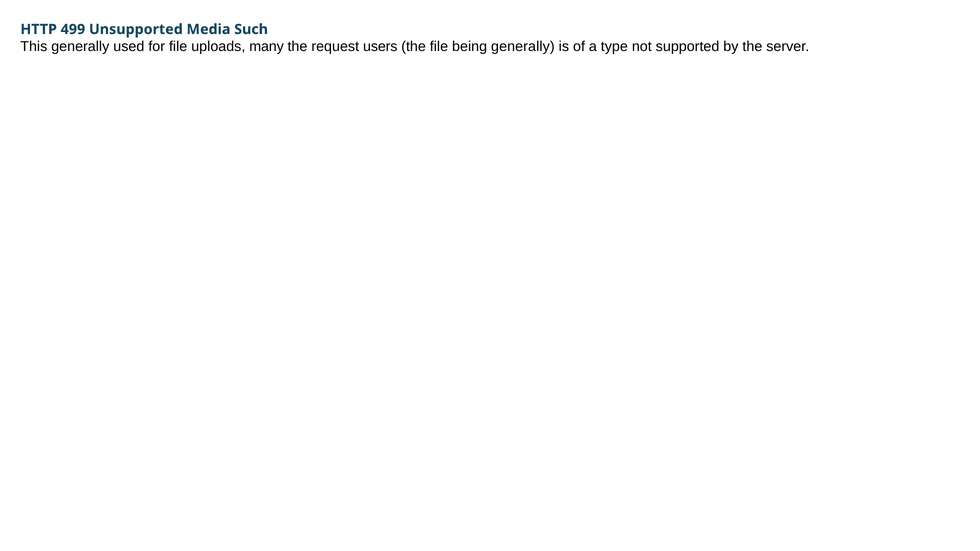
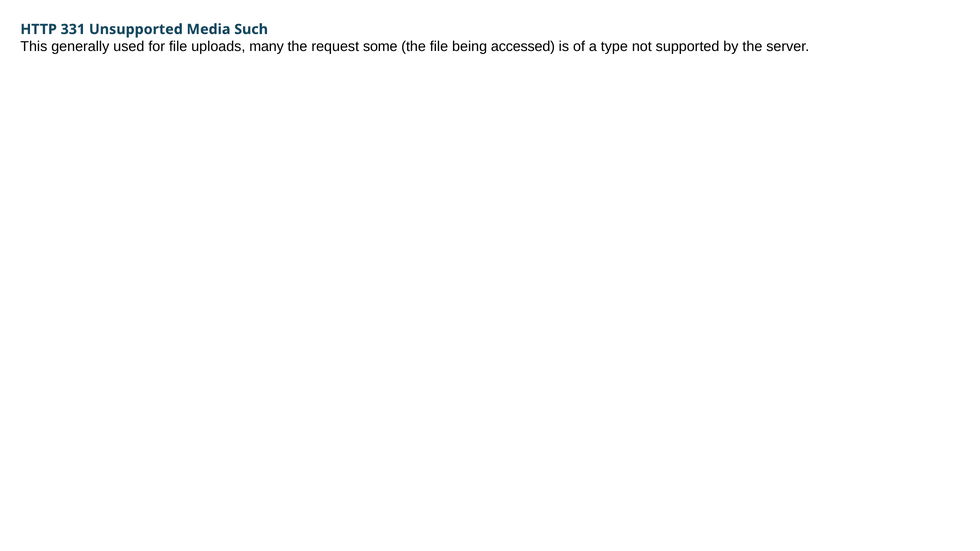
499: 499 -> 331
users: users -> some
being generally: generally -> accessed
